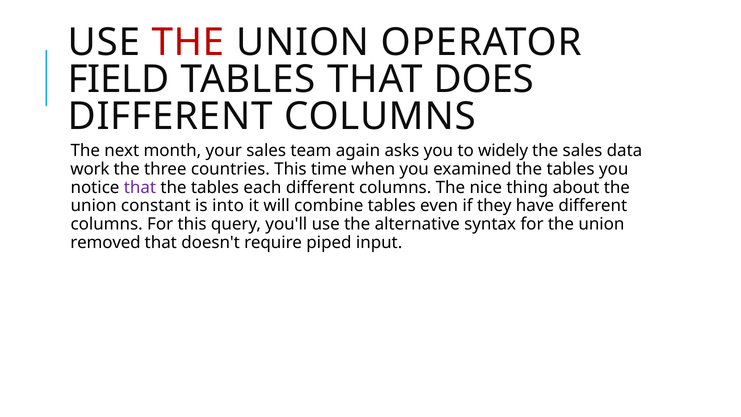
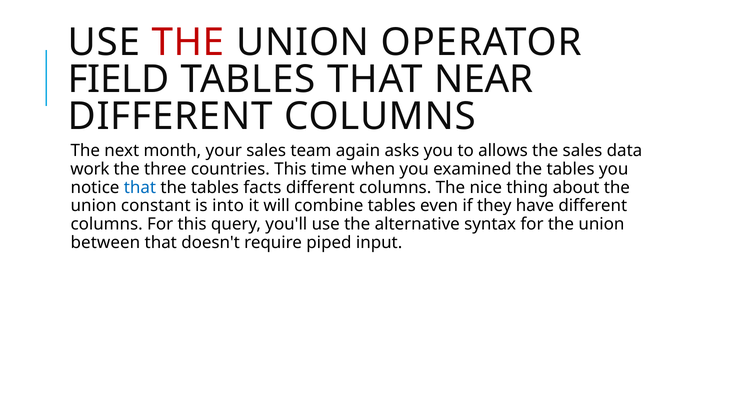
DOES: DOES -> NEAR
widely: widely -> allows
that at (140, 187) colour: purple -> blue
each: each -> facts
removed: removed -> between
